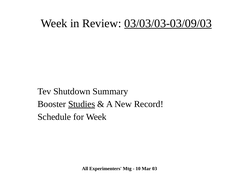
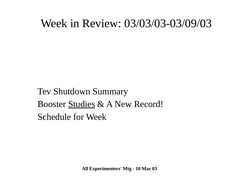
03/03/03-03/09/03 underline: present -> none
